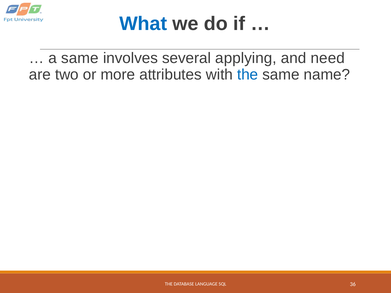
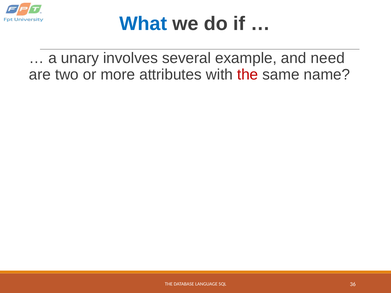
a same: same -> unary
applying: applying -> example
the at (248, 75) colour: blue -> red
